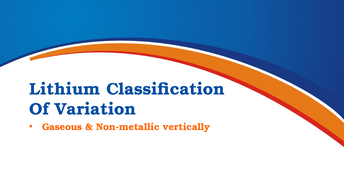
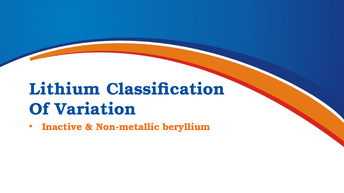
Gaseous: Gaseous -> Inactive
vertically: vertically -> beryllium
